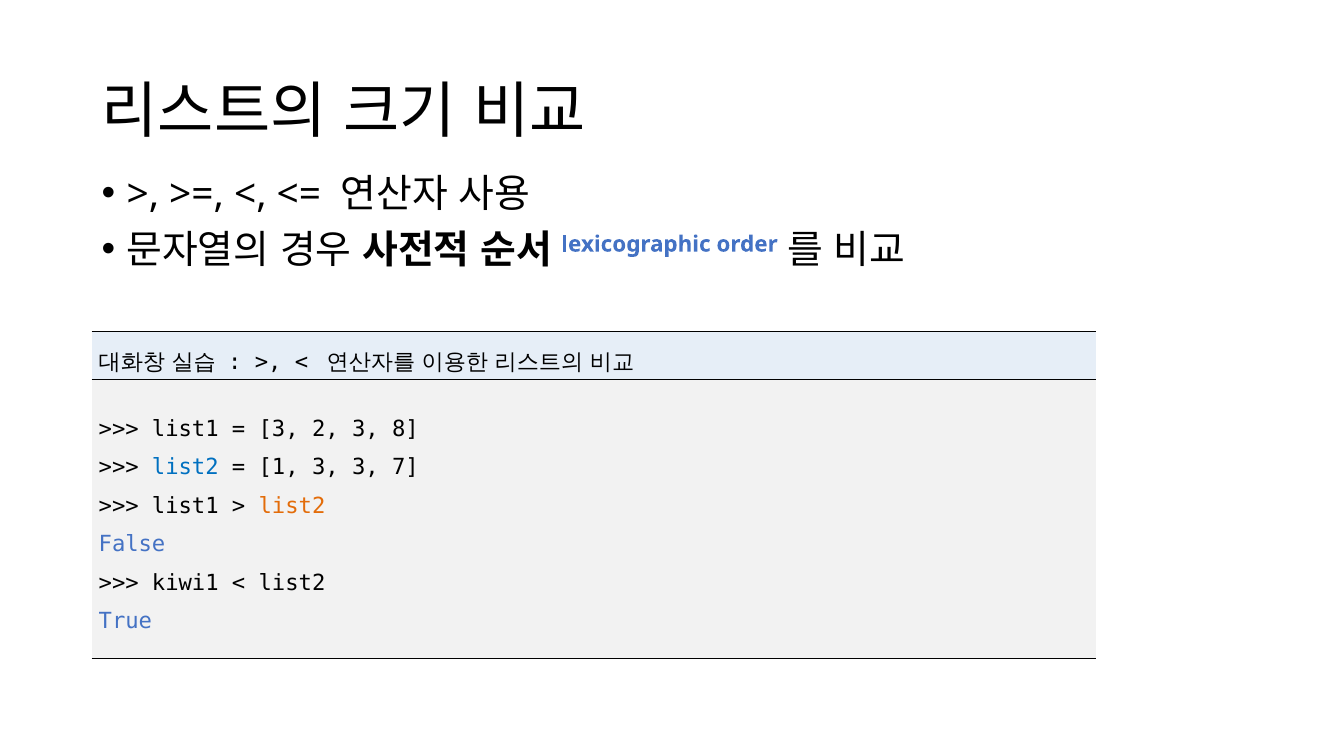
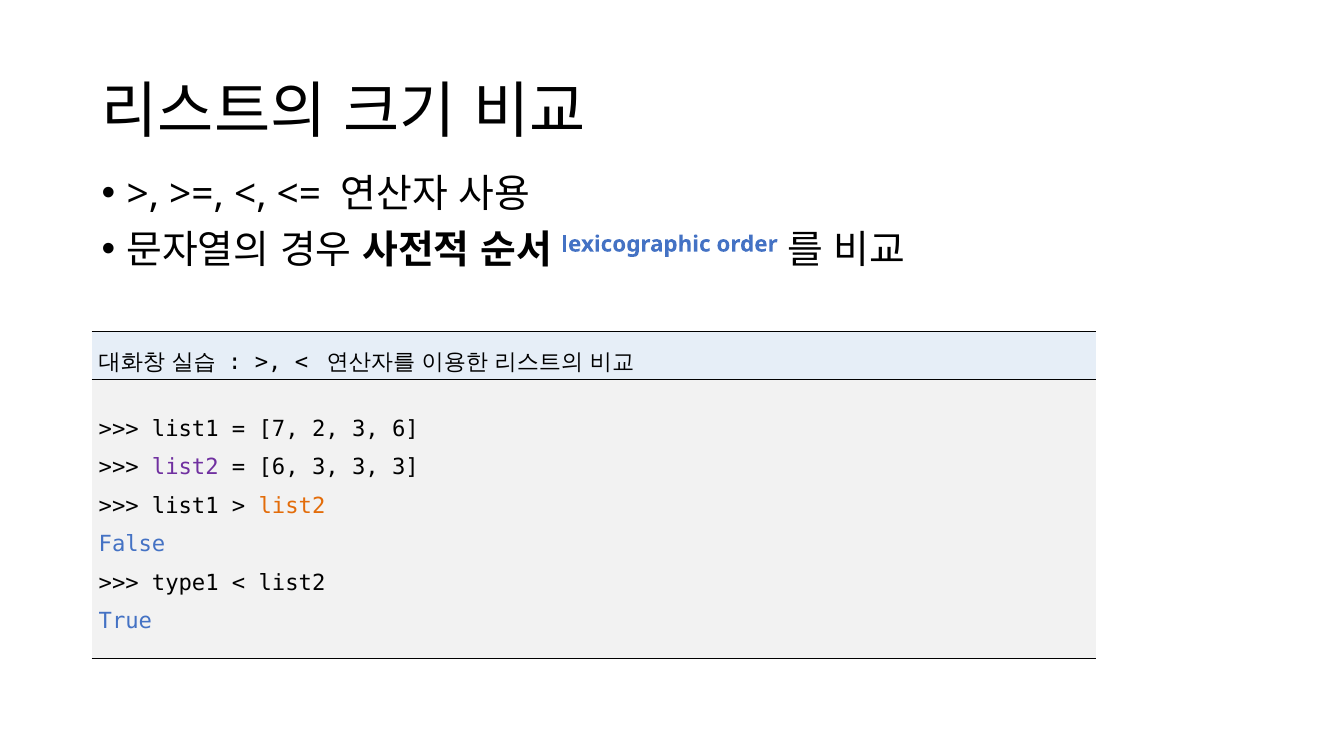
3 at (279, 429): 3 -> 7
3 8: 8 -> 6
list2 at (185, 468) colour: blue -> purple
1 at (279, 468): 1 -> 6
3 3 7: 7 -> 3
kiwi1: kiwi1 -> type1
